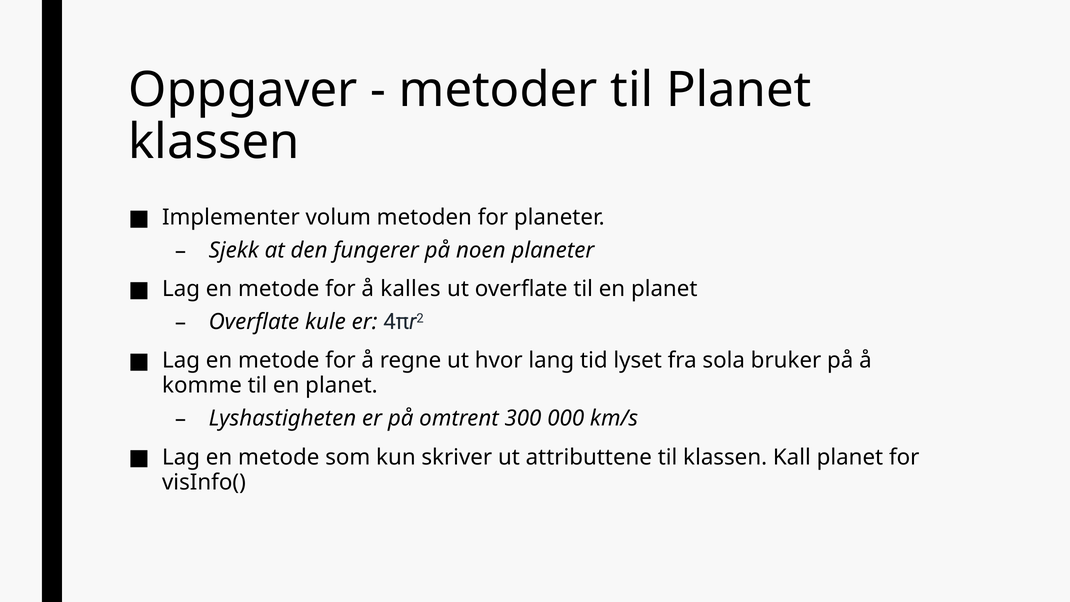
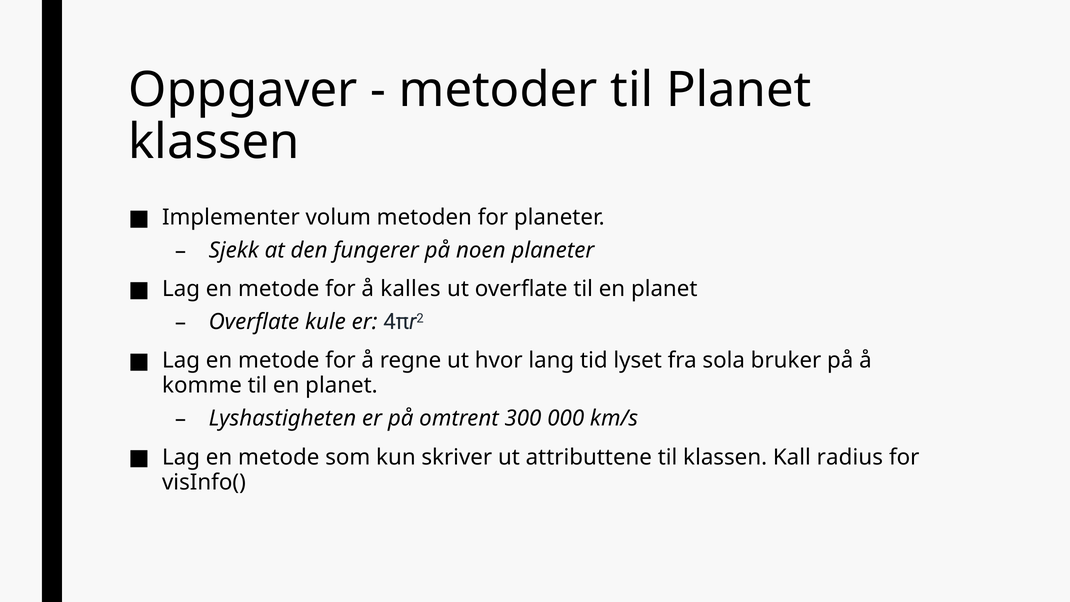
Kall planet: planet -> radius
